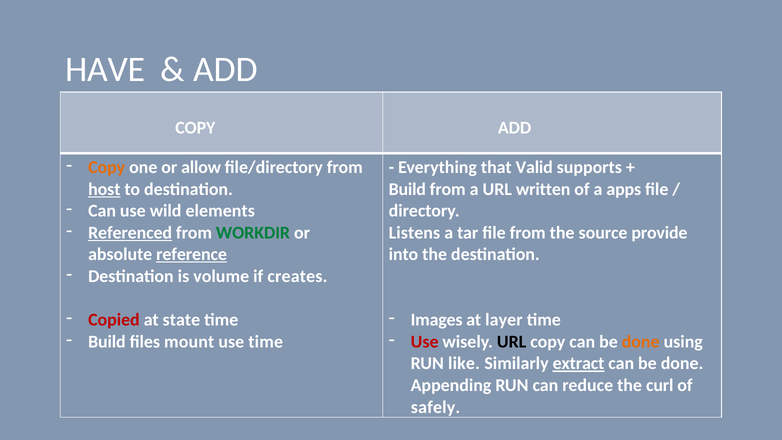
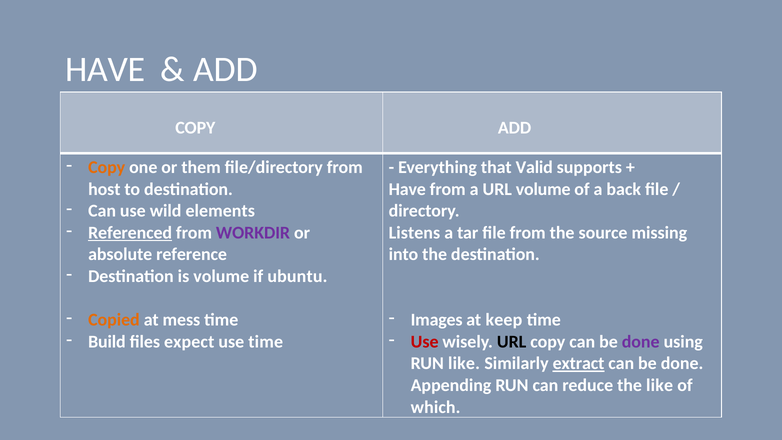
allow: allow -> them
host underline: present -> none
Build at (407, 189): Build -> Have
URL written: written -> volume
apps: apps -> back
WORKDIR colour: green -> purple
provide: provide -> missing
reference underline: present -> none
creates: creates -> ubuntu
Copied colour: red -> orange
state: state -> mess
layer: layer -> keep
mount: mount -> expect
done at (641, 342) colour: orange -> purple
the curl: curl -> like
safely: safely -> which
